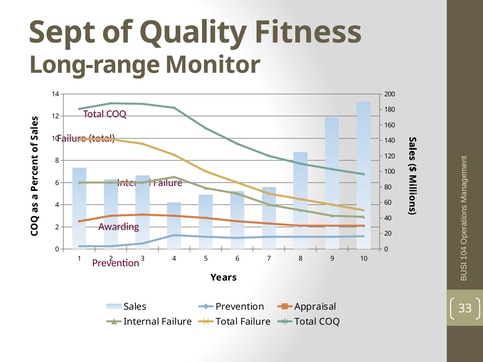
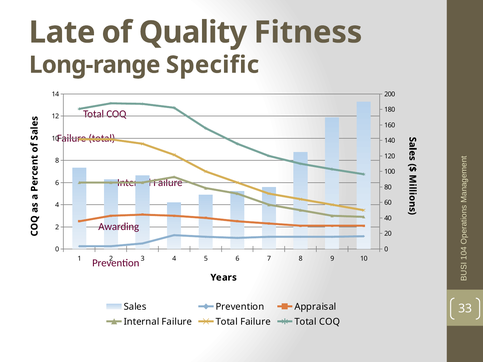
Sept: Sept -> Late
Monitor: Monitor -> Specific
